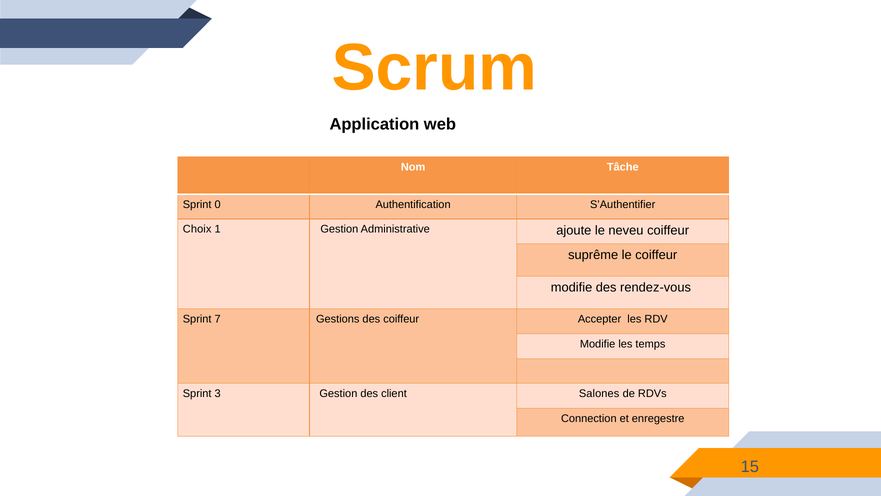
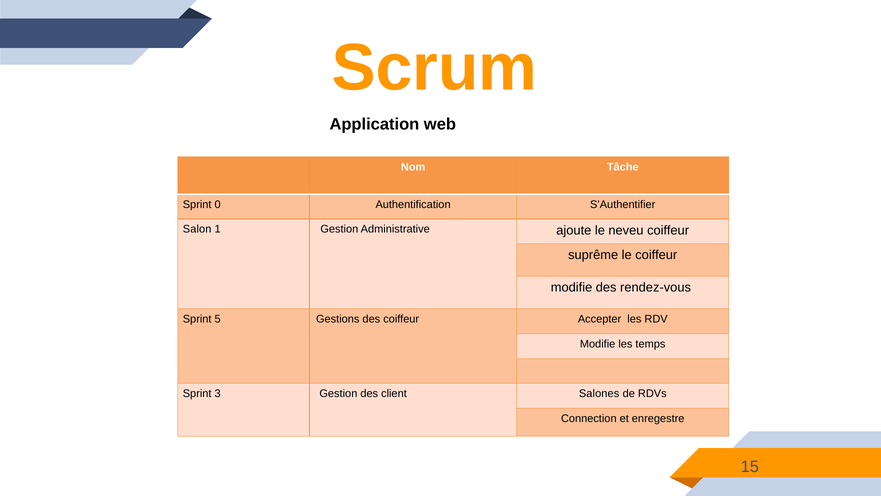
Choix: Choix -> Salon
7: 7 -> 5
